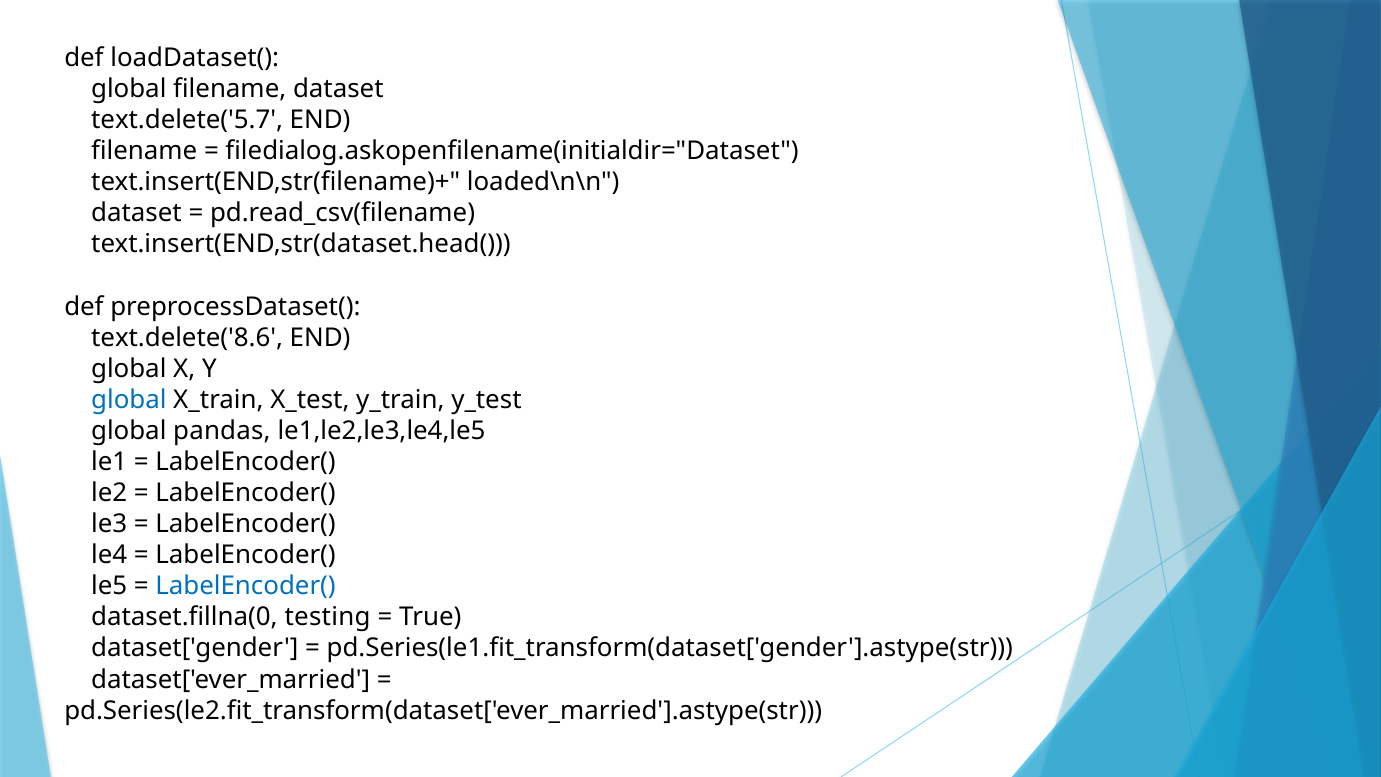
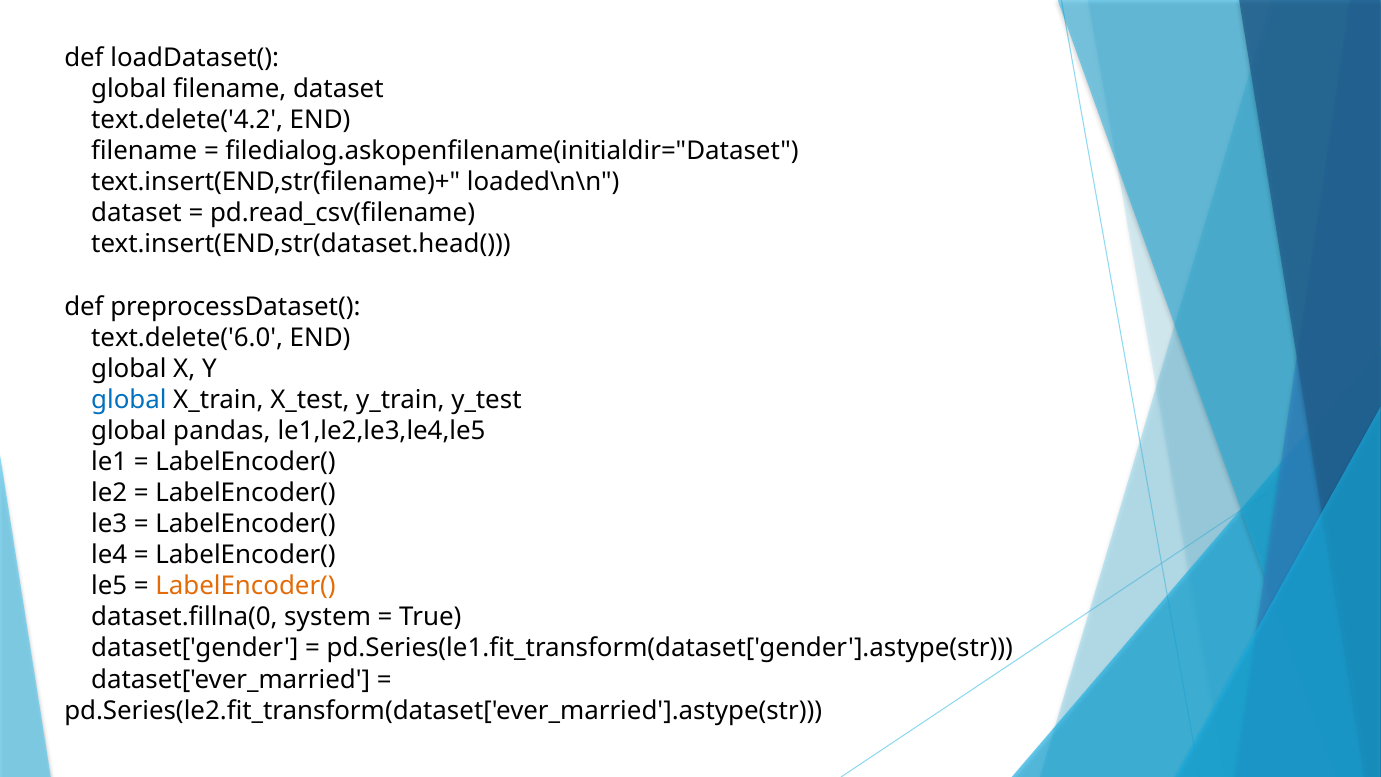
text.delete('5.7: text.delete('5.7 -> text.delete('4.2
text.delete('8.6: text.delete('8.6 -> text.delete('6.0
LabelEncoder( at (246, 586) colour: blue -> orange
testing: testing -> system
